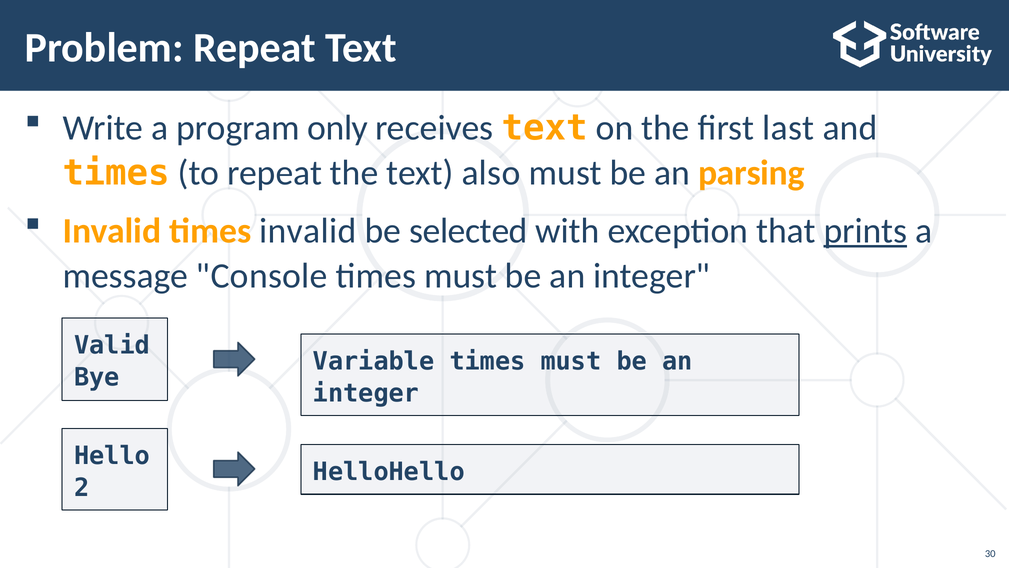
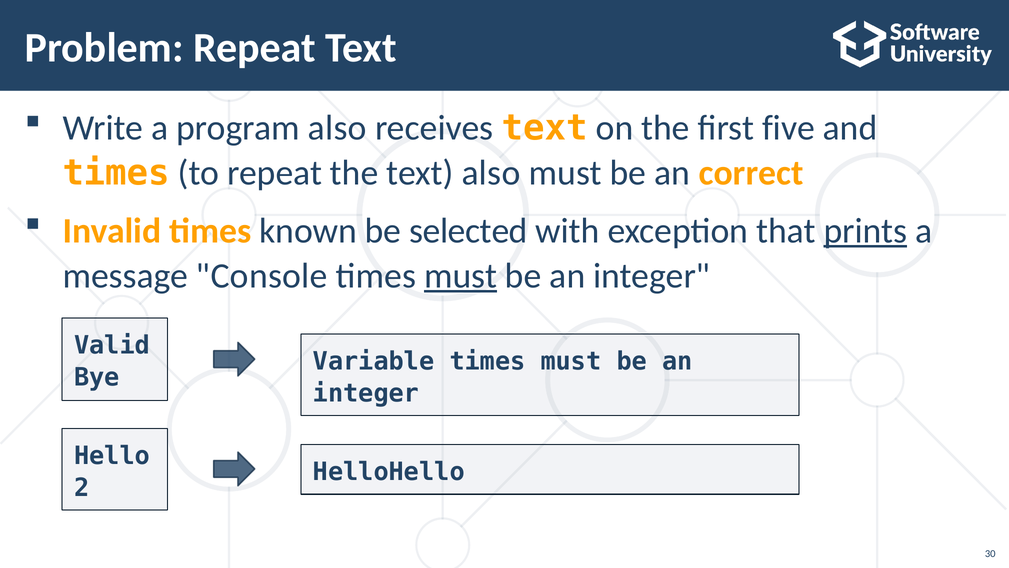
program only: only -> also
last: last -> five
parsing: parsing -> correct
times invalid: invalid -> known
must at (461, 276) underline: none -> present
